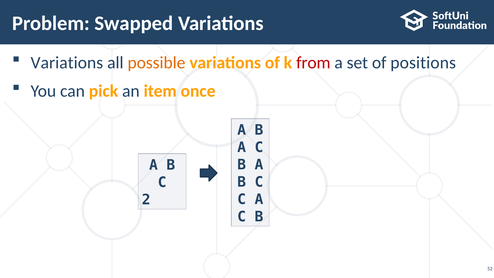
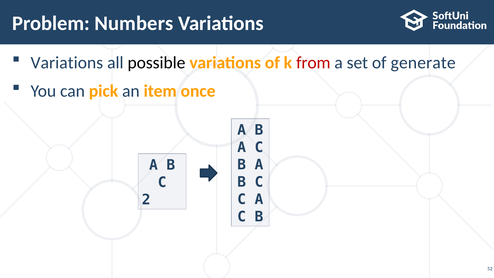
Swapped: Swapped -> Numbers
possible colour: orange -> black
positions: positions -> generate
